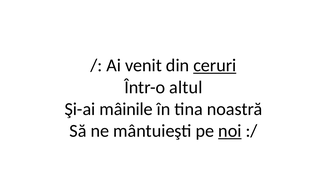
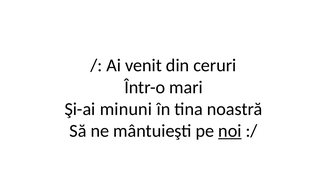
ceruri underline: present -> none
altul: altul -> mari
mâinile: mâinile -> minuni
